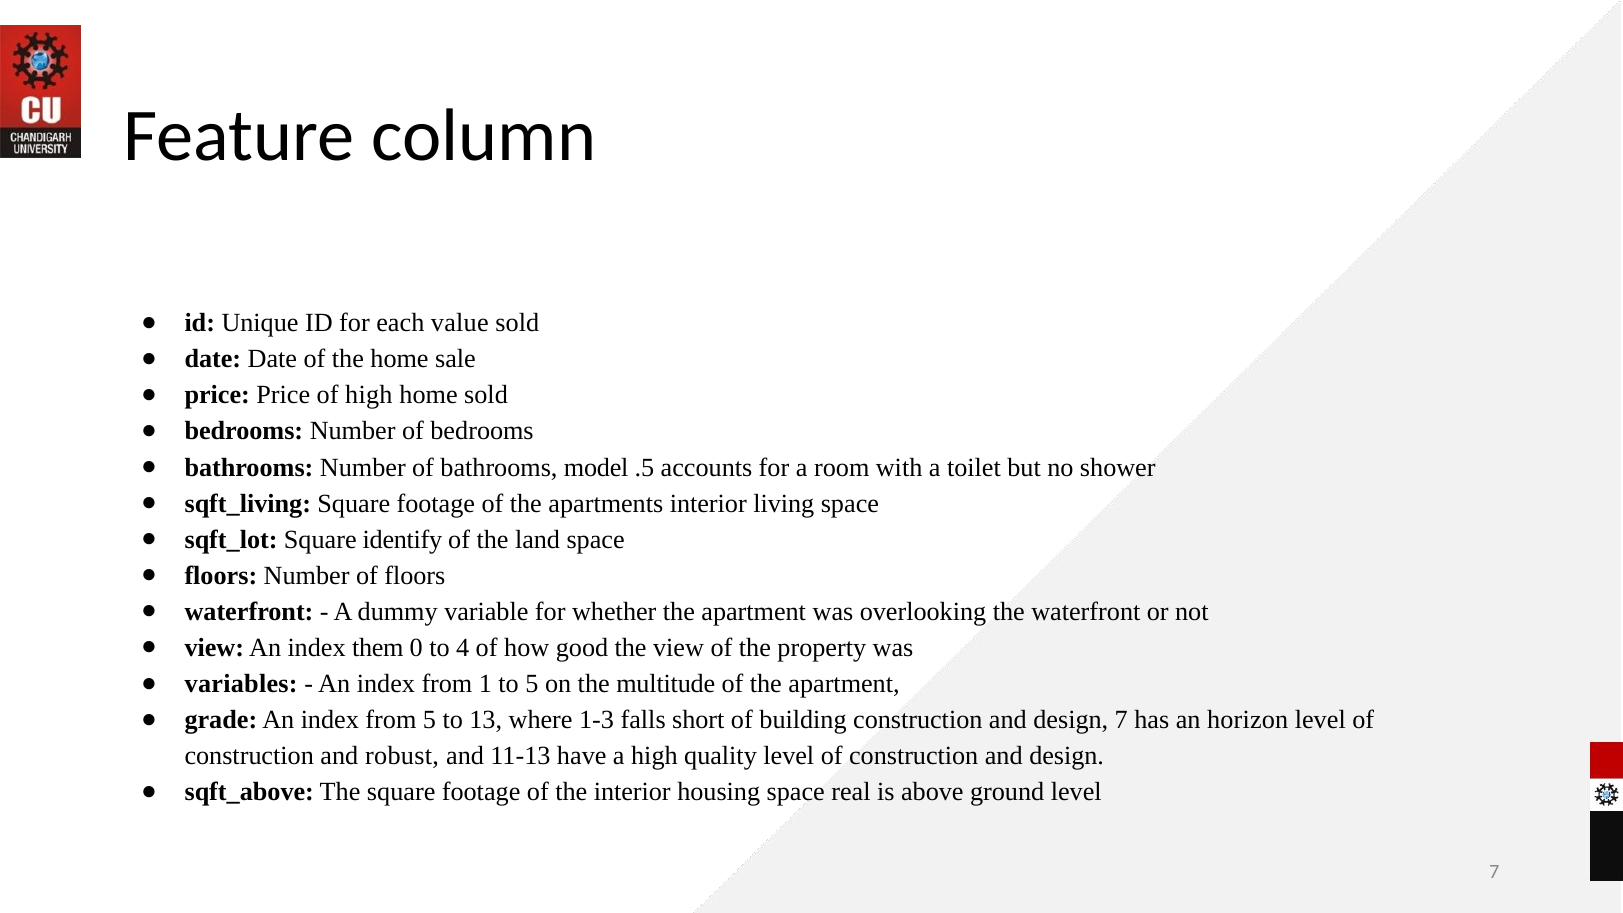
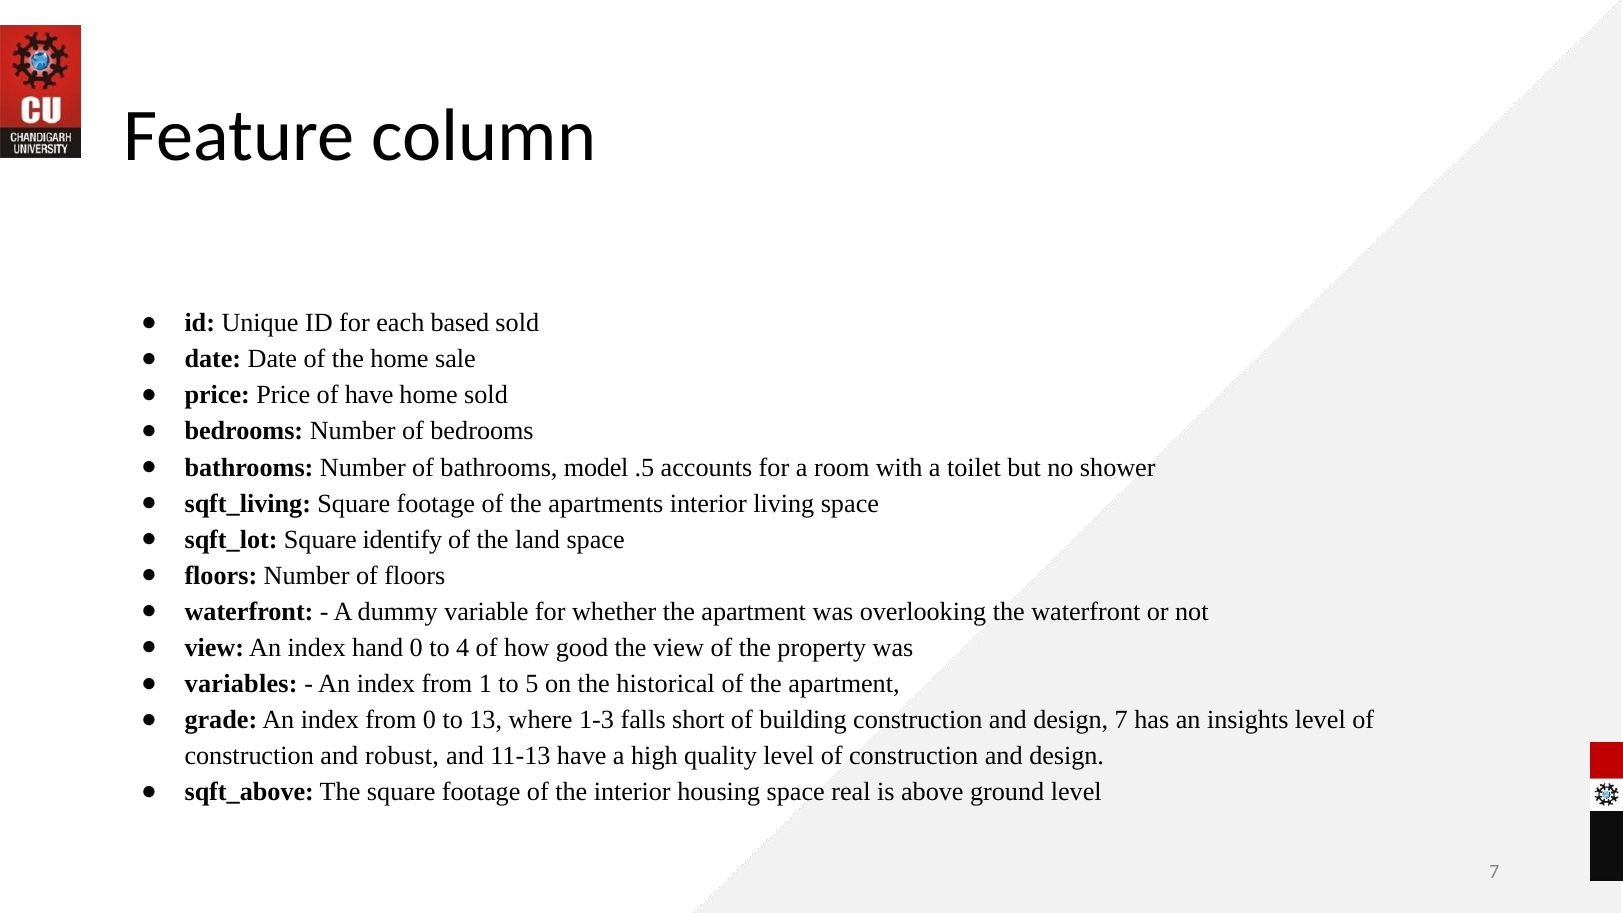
value: value -> based
of high: high -> have
them: them -> hand
multitude: multitude -> historical
from 5: 5 -> 0
horizon: horizon -> insights
